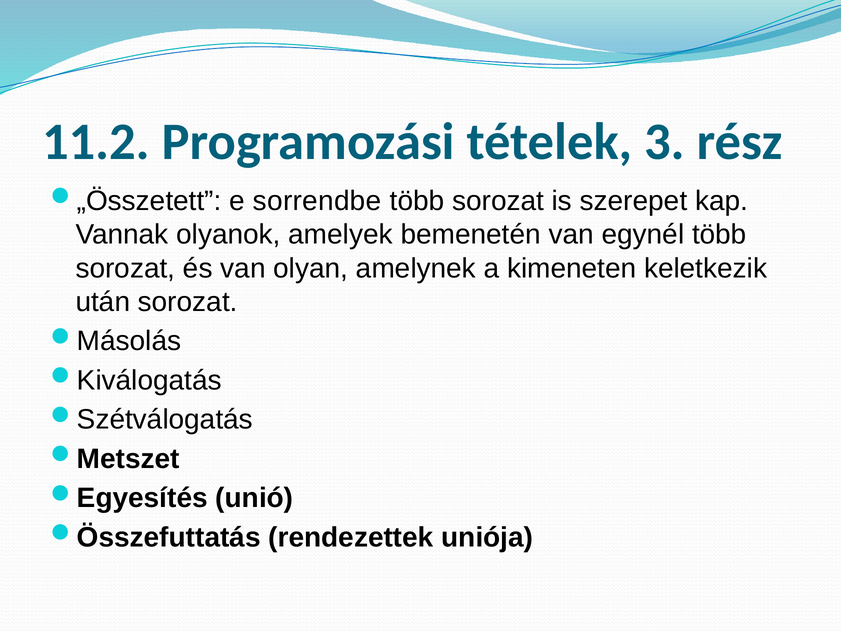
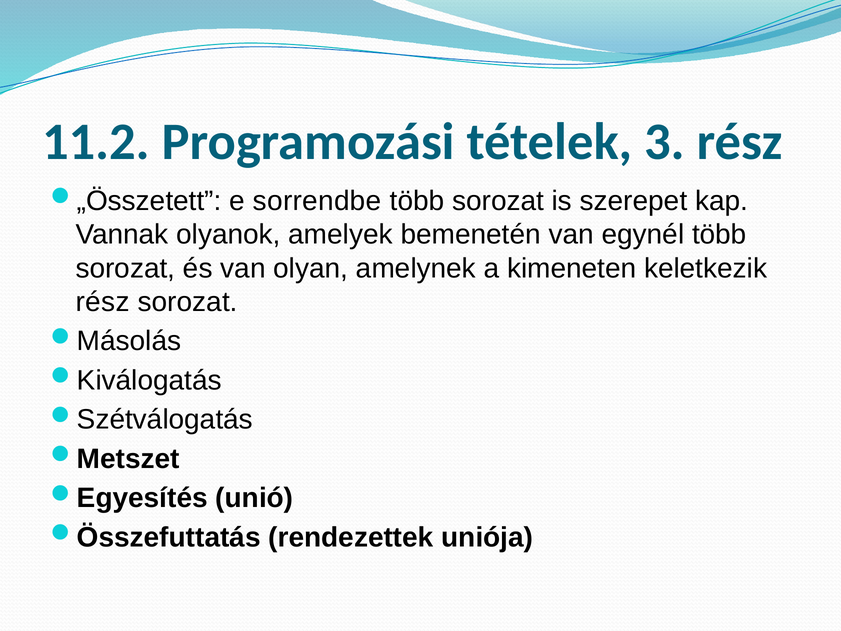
után at (103, 302): után -> rész
